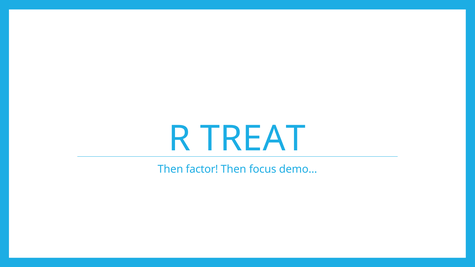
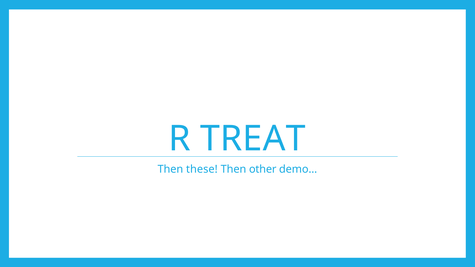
factor: factor -> these
focus: focus -> other
